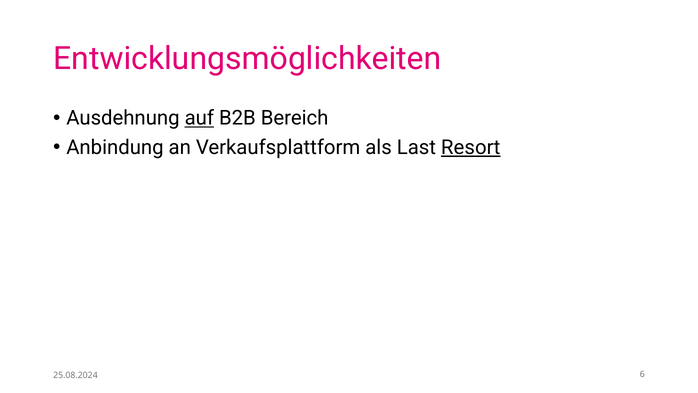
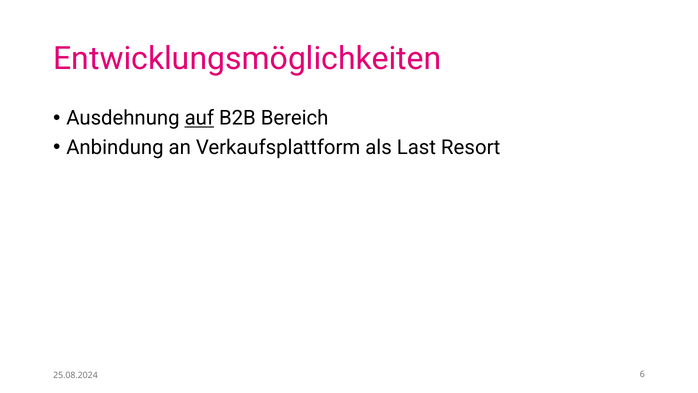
Resort underline: present -> none
